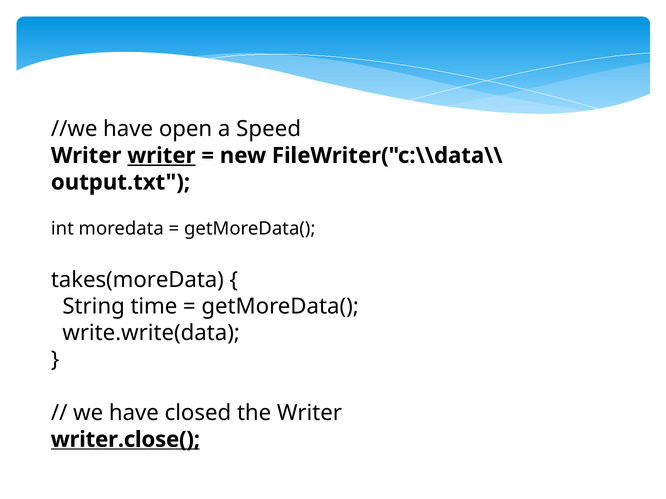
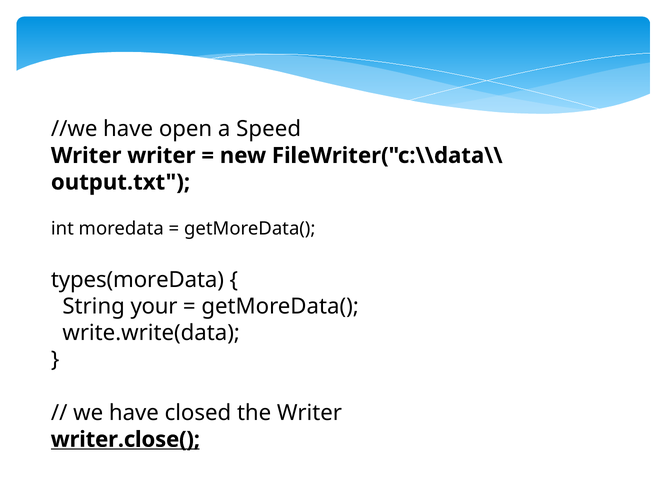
writer at (161, 156) underline: present -> none
takes(moreData: takes(moreData -> types(moreData
time: time -> your
